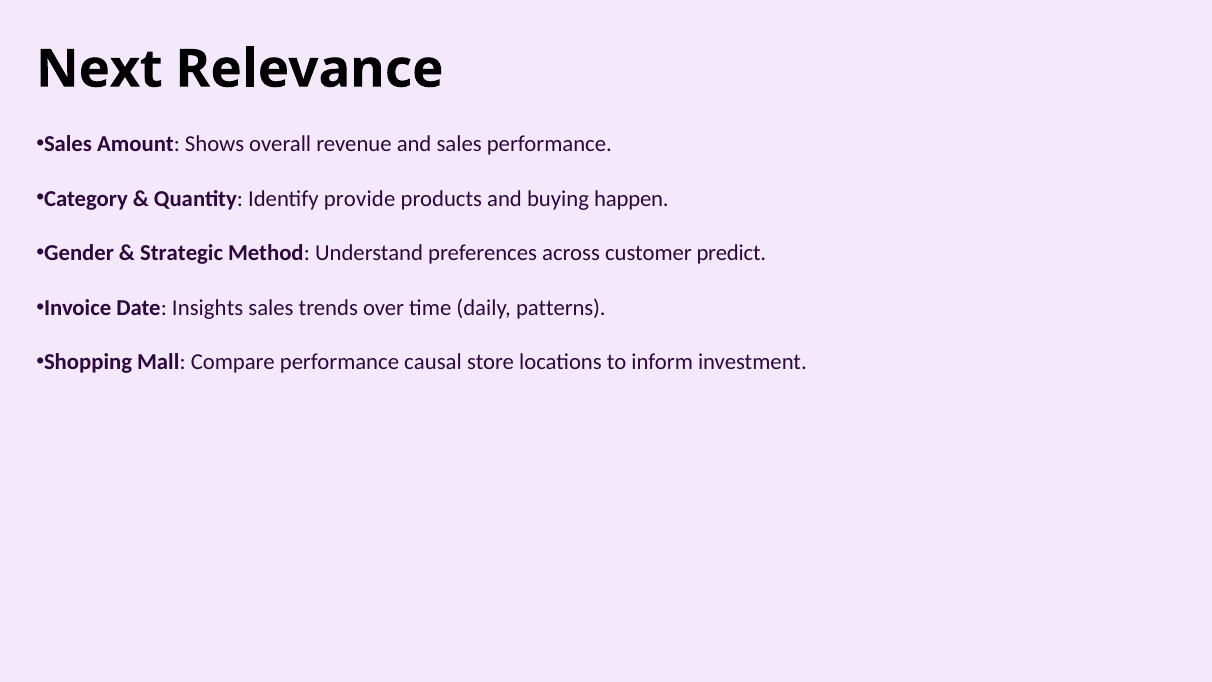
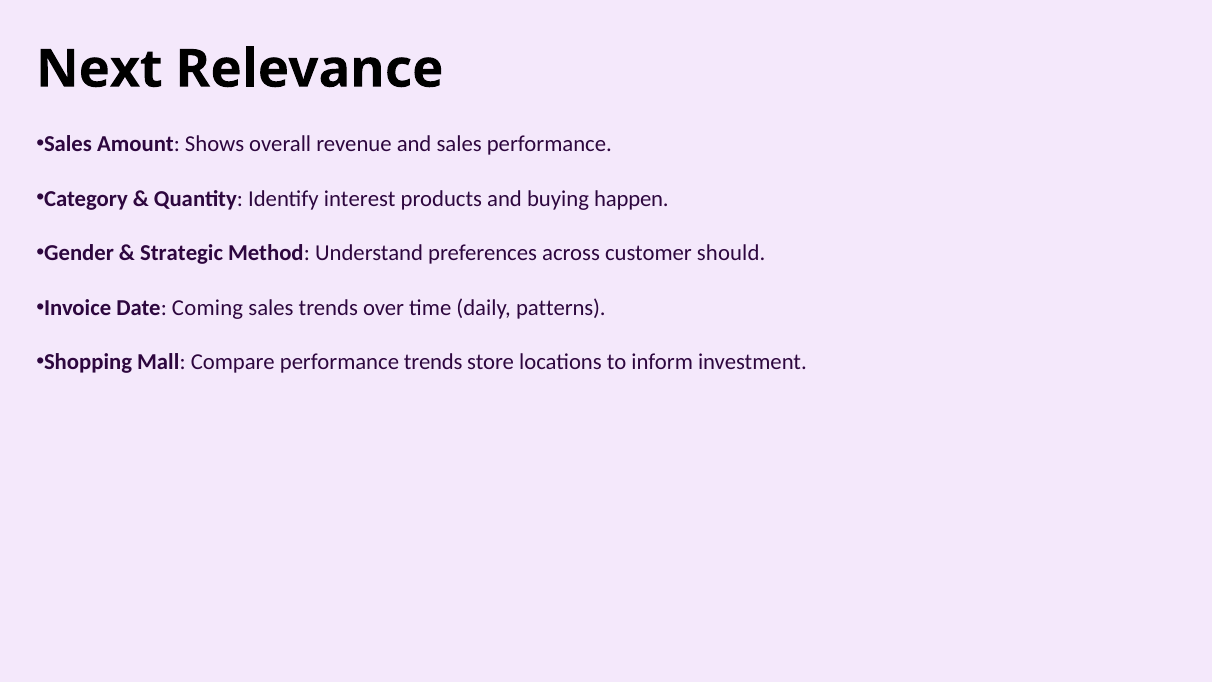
provide: provide -> interest
predict: predict -> should
Insights: Insights -> Coming
performance causal: causal -> trends
